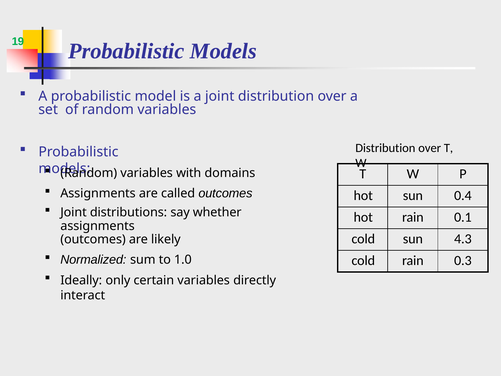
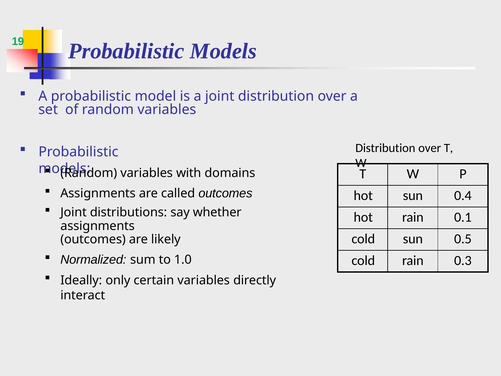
4.3: 4.3 -> 0.5
